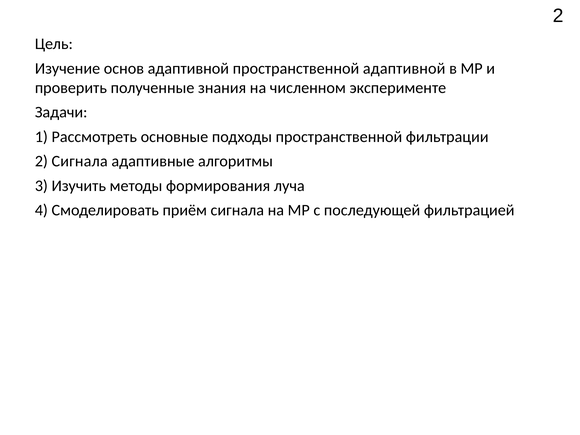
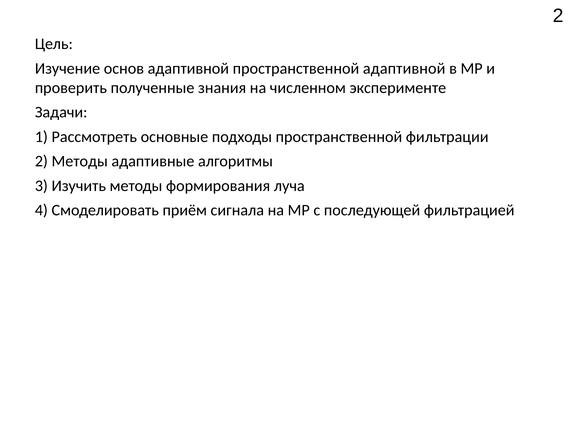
2 Сигнала: Сигнала -> Методы
